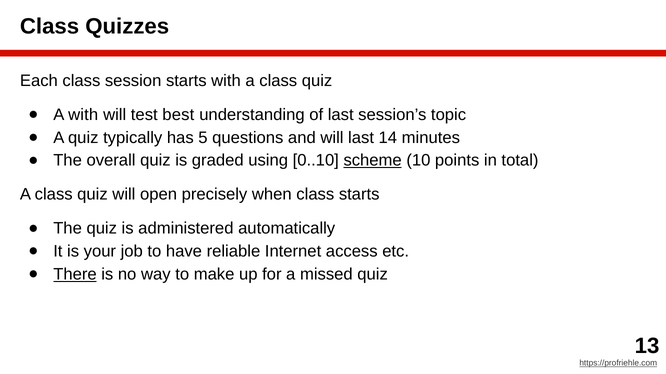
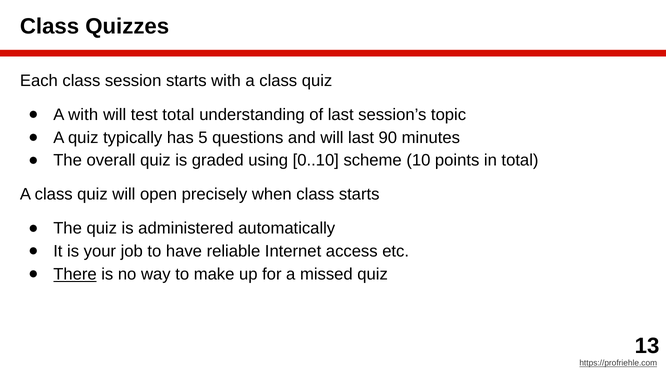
test best: best -> total
14: 14 -> 90
scheme underline: present -> none
